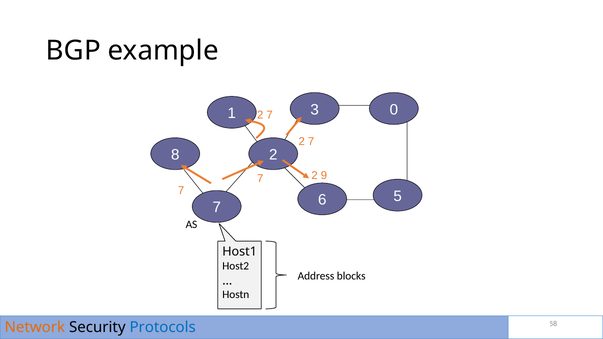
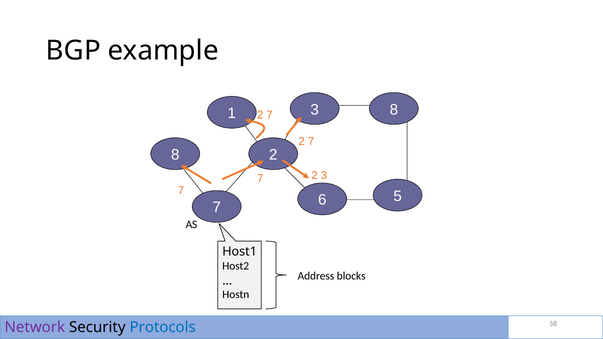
3 0: 0 -> 8
2 9: 9 -> 3
Network colour: orange -> purple
